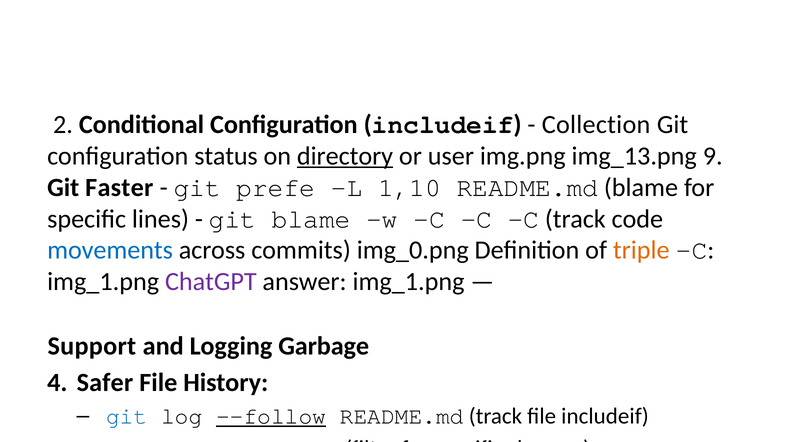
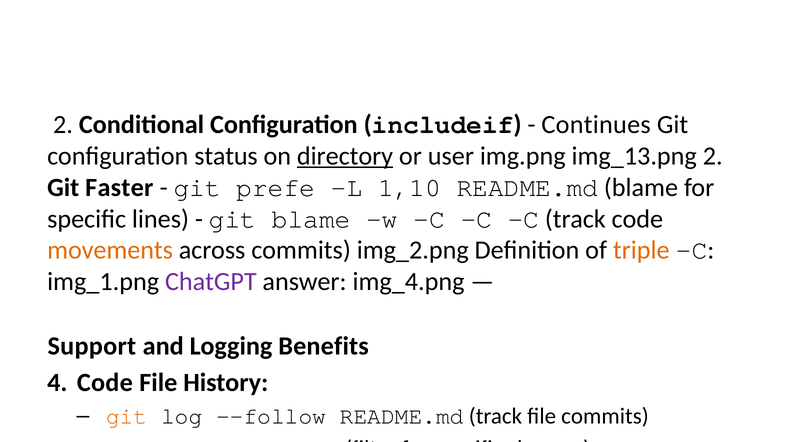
Collection: Collection -> Continues
img_13.png 9: 9 -> 2
movements colour: blue -> orange
img_0.png: img_0.png -> img_2.png
answer img_1.png: img_1.png -> img_4.png
Garbage: Garbage -> Benefits
Safer at (105, 383): Safer -> Code
git at (127, 417) colour: blue -> orange
--follow underline: present -> none
file includeif: includeif -> commits
